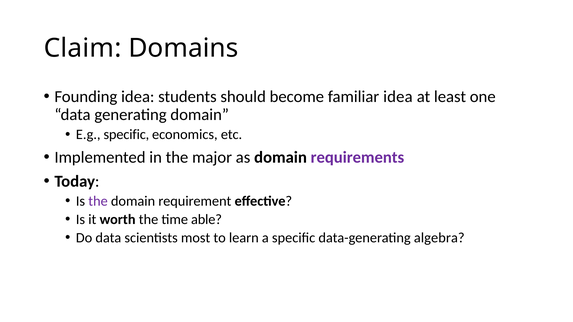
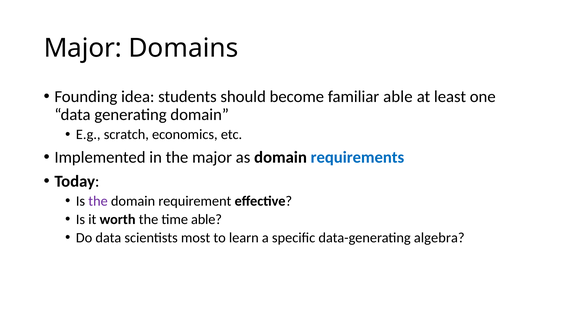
Claim at (83, 48): Claim -> Major
familiar idea: idea -> able
E.g specific: specific -> scratch
requirements colour: purple -> blue
